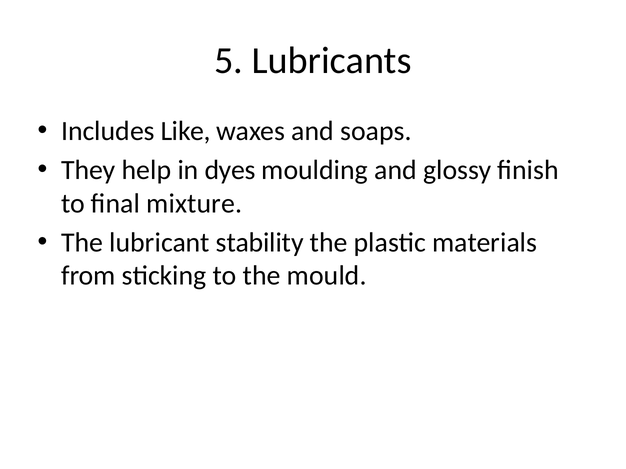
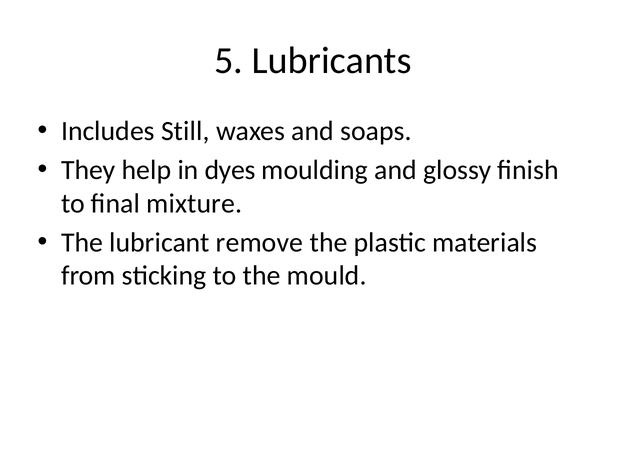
Like: Like -> Still
stability: stability -> remove
